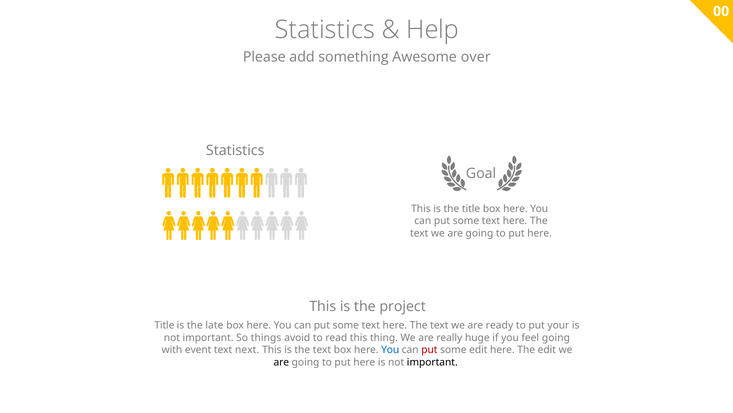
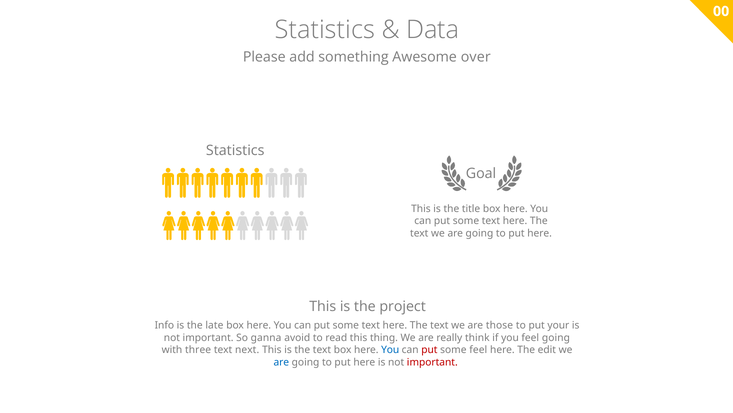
Help: Help -> Data
Title at (164, 325): Title -> Info
ready: ready -> those
things: things -> ganna
huge: huge -> think
event: event -> three
some edit: edit -> feel
are at (281, 362) colour: black -> blue
important at (432, 362) colour: black -> red
